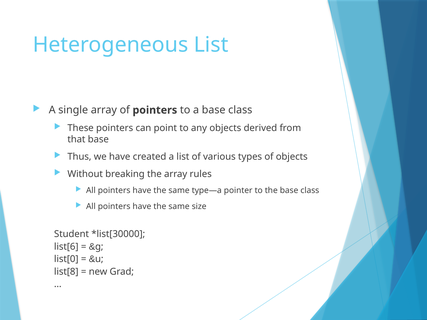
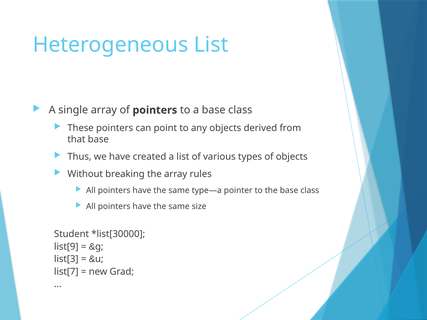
list[6: list[6 -> list[9
list[0: list[0 -> list[3
list[8: list[8 -> list[7
